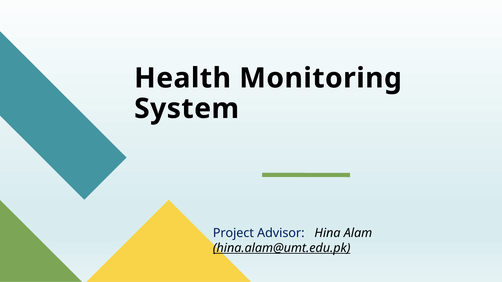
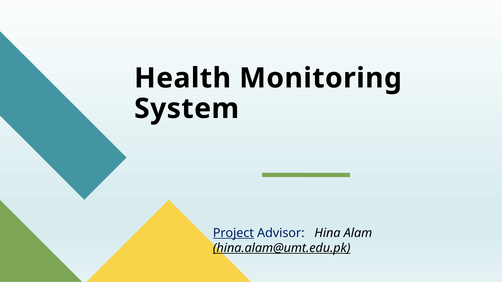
Project underline: none -> present
